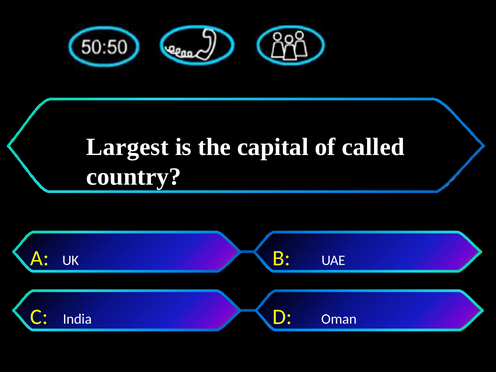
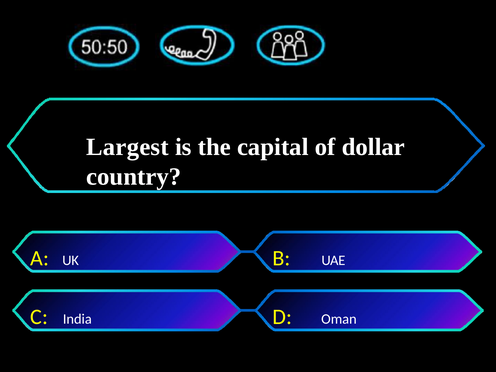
called: called -> dollar
